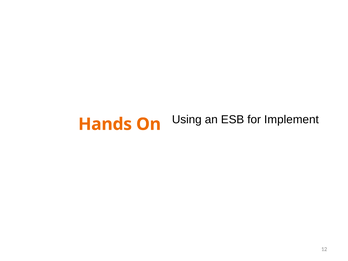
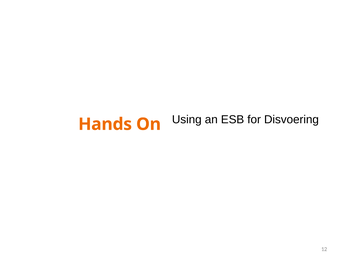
Implement: Implement -> Disvoering
